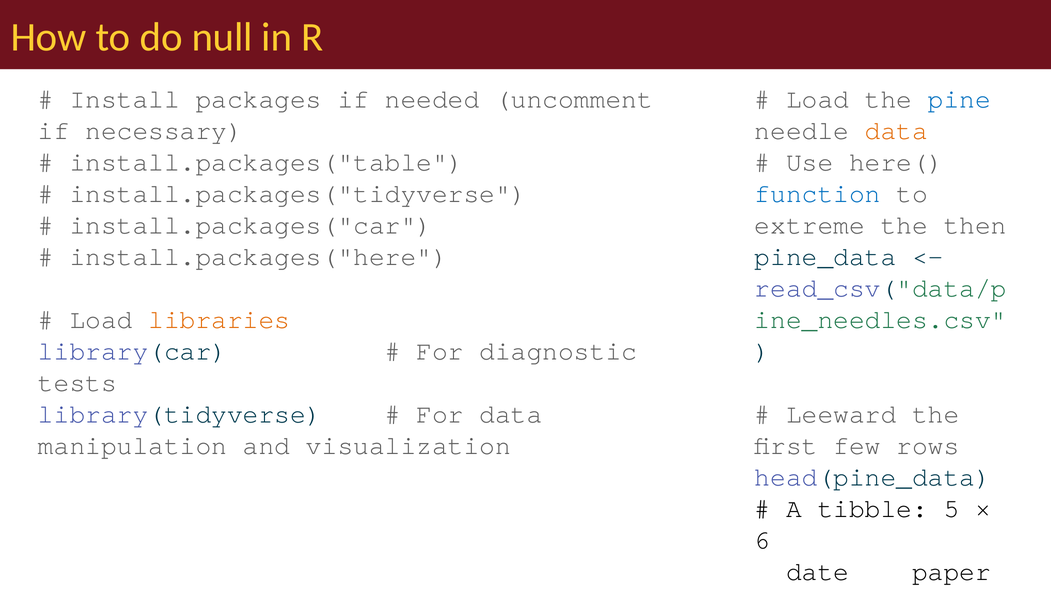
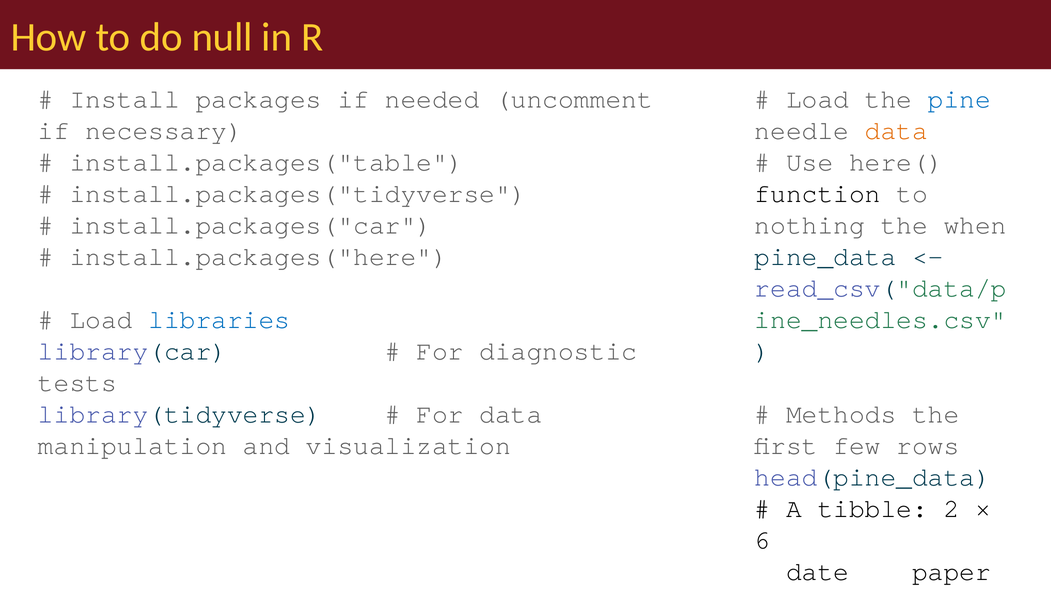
function colour: blue -> black
extreme: extreme -> nothing
then: then -> when
libraries colour: orange -> blue
Leeward: Leeward -> Methods
tibble 5: 5 -> 2
